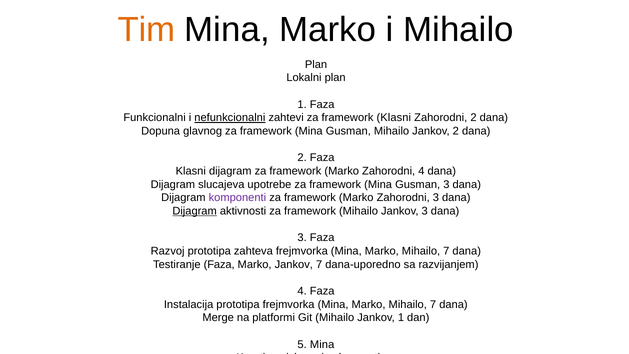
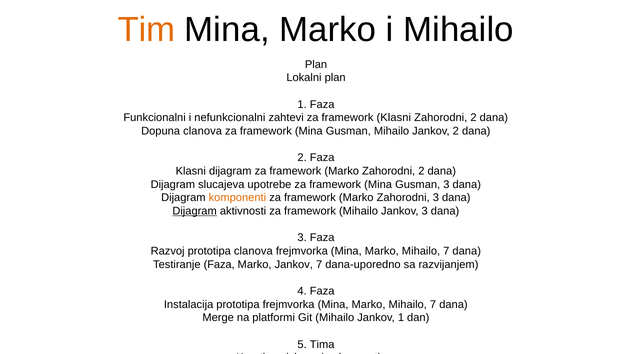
nefunkcionalni underline: present -> none
Dopuna glavnog: glavnog -> clanova
Marko Zahorodni 4: 4 -> 2
komponenti colour: purple -> orange
prototipa zahteva: zahteva -> clanova
5 Mina: Mina -> Tima
